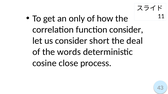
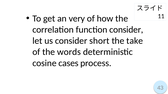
only: only -> very
deal: deal -> take
close: close -> cases
